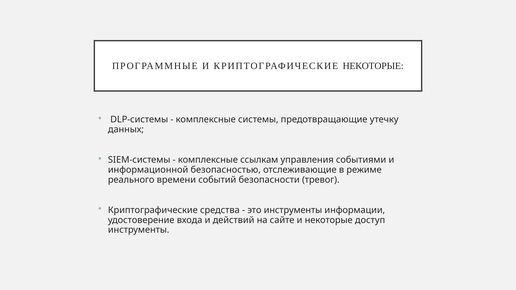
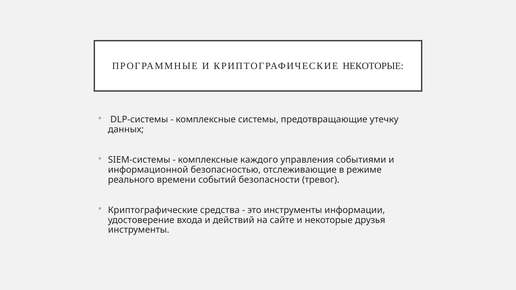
ссылкам: ссылкам -> каждого
доступ: доступ -> друзья
